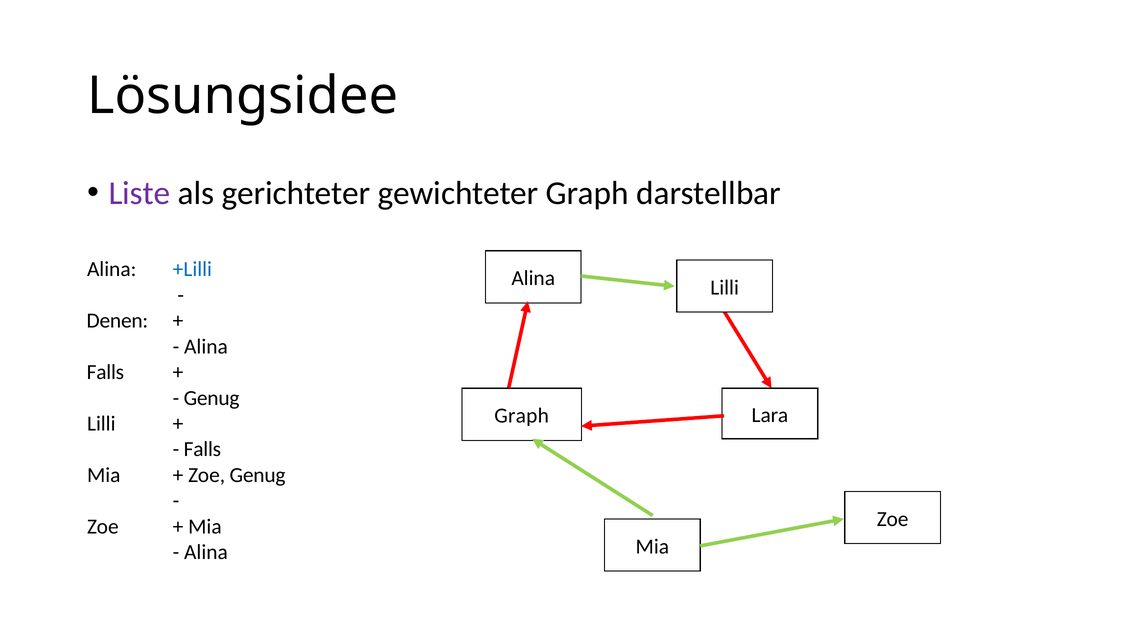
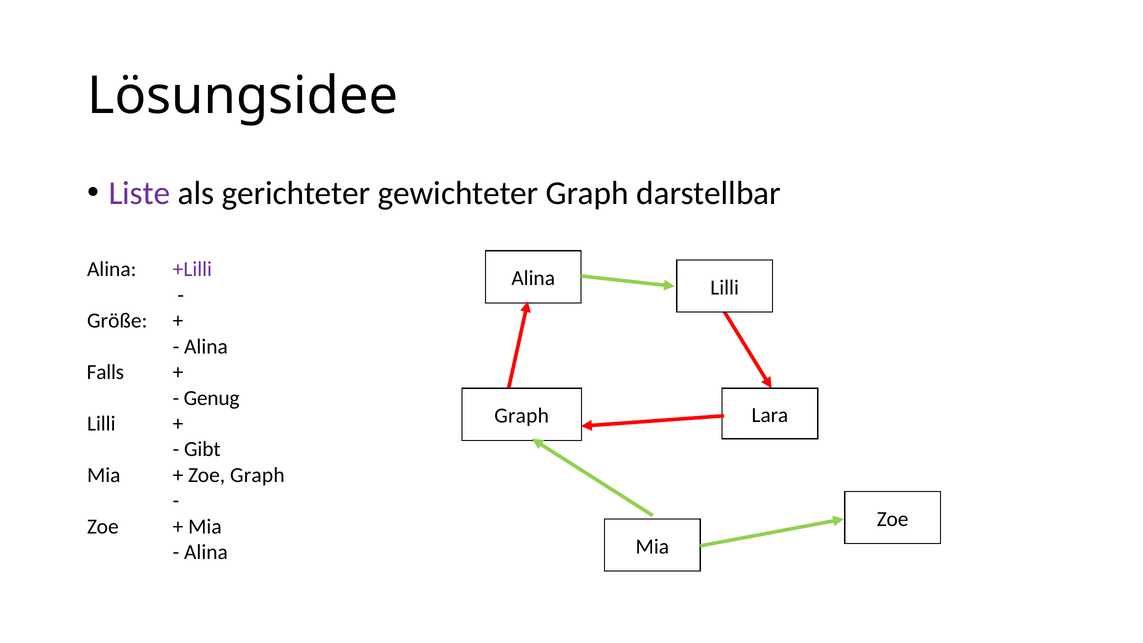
+Lilli colour: blue -> purple
Denen: Denen -> Größe
Falls at (202, 449): Falls -> Gibt
Zoe Genug: Genug -> Graph
